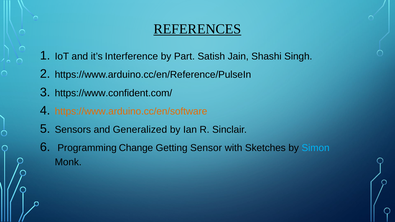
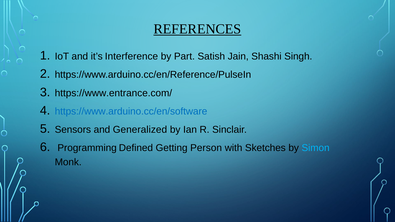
https://www.confident.com/: https://www.confident.com/ -> https://www.entrance.com/
https://www.arduino.cc/en/software colour: orange -> blue
Change: Change -> Defined
Sensor: Sensor -> Person
